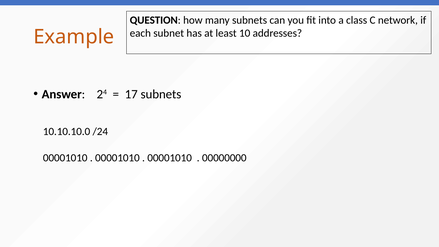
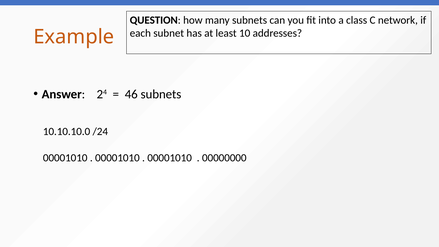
17: 17 -> 46
